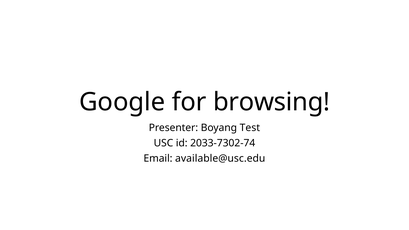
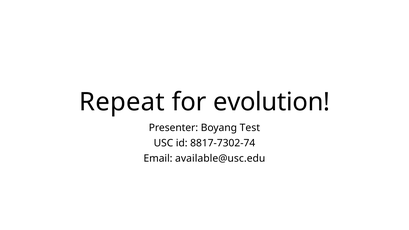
Google: Google -> Repeat
browsing: browsing -> evolution
2033-7302-74: 2033-7302-74 -> 8817-7302-74
